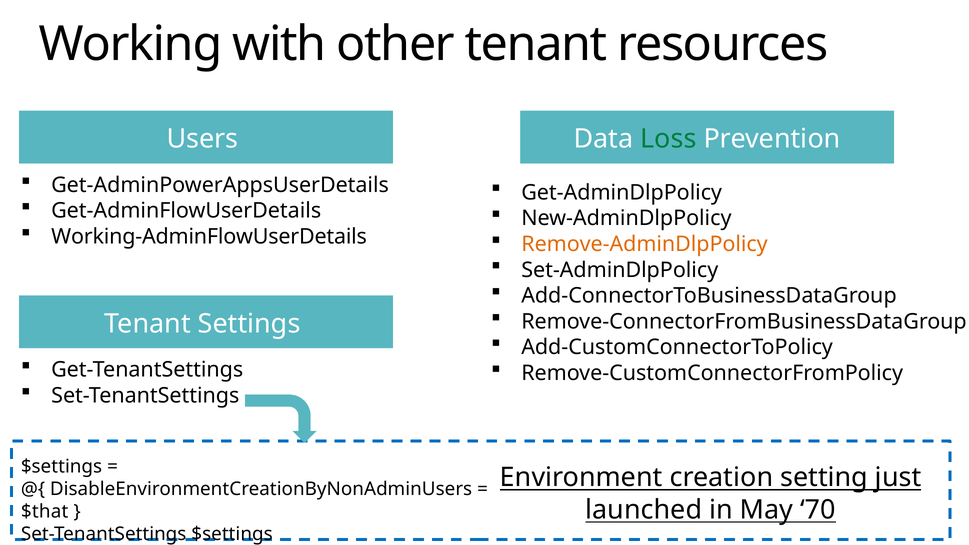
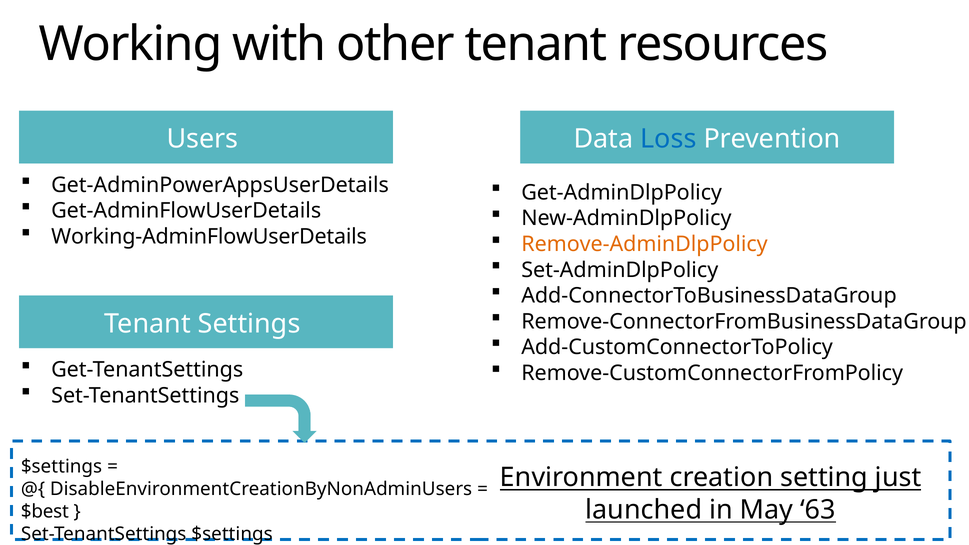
Loss colour: green -> blue
70: 70 -> 63
$that: $that -> $best
